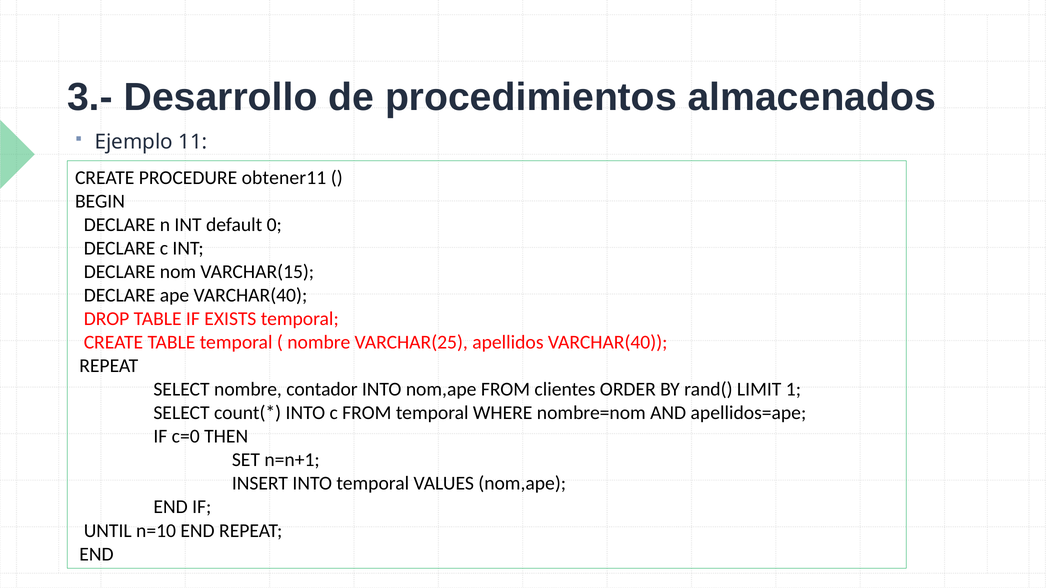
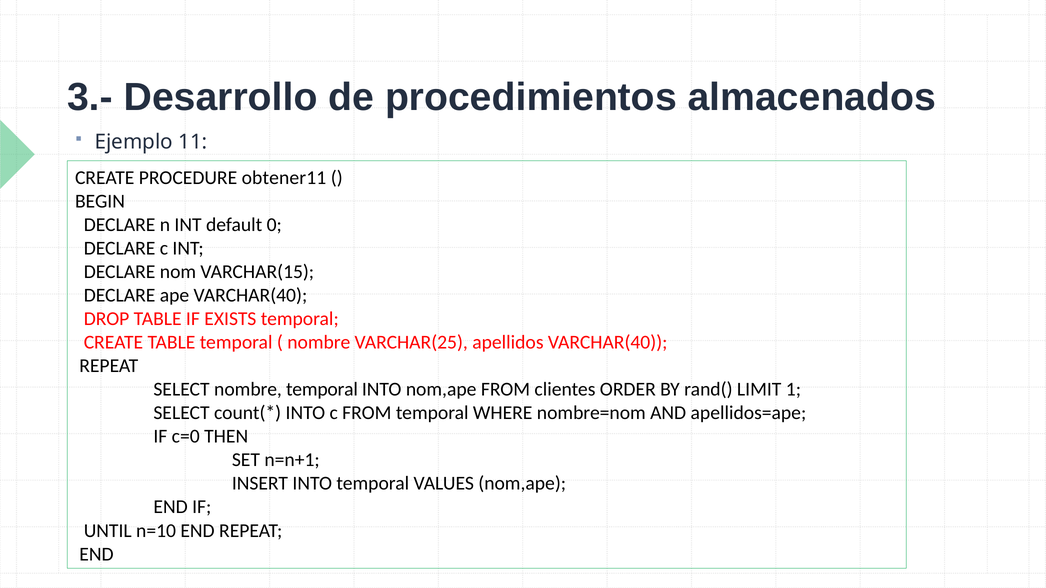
nombre contador: contador -> temporal
